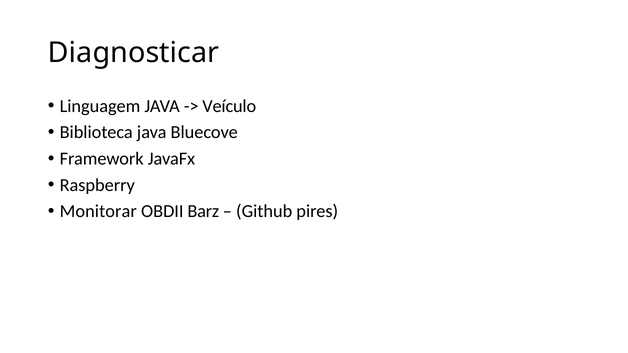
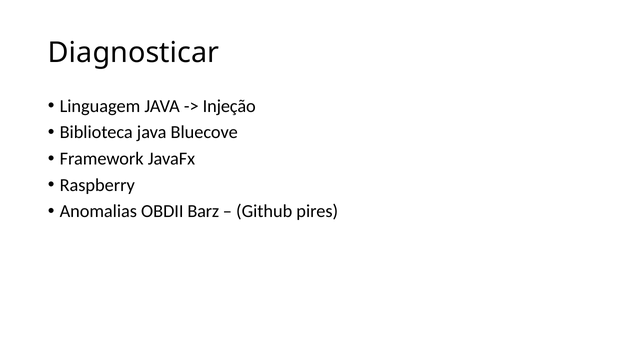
Veículo: Veículo -> Injeção
Monitorar: Monitorar -> Anomalias
